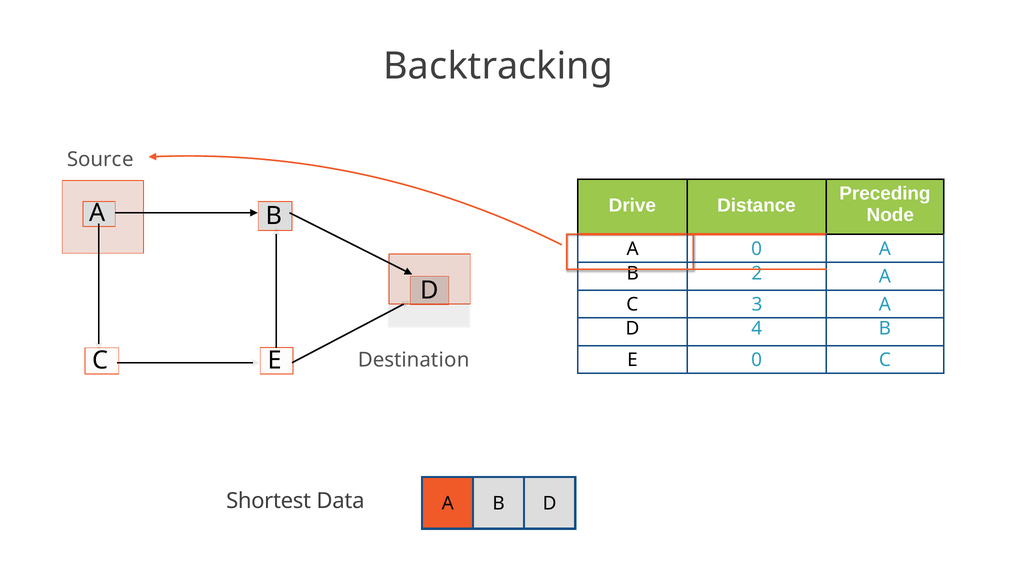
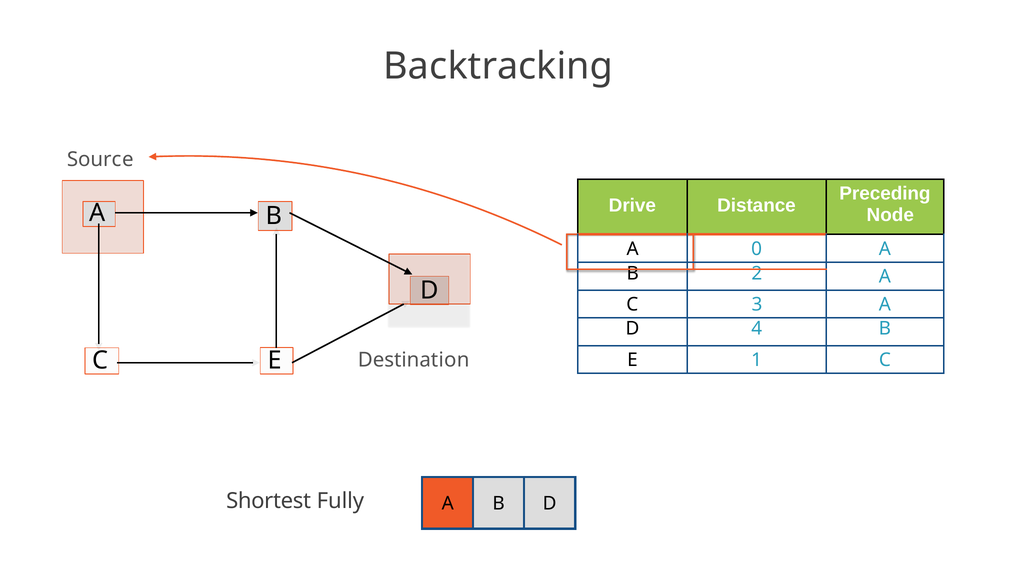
E 0: 0 -> 1
Data: Data -> Fully
